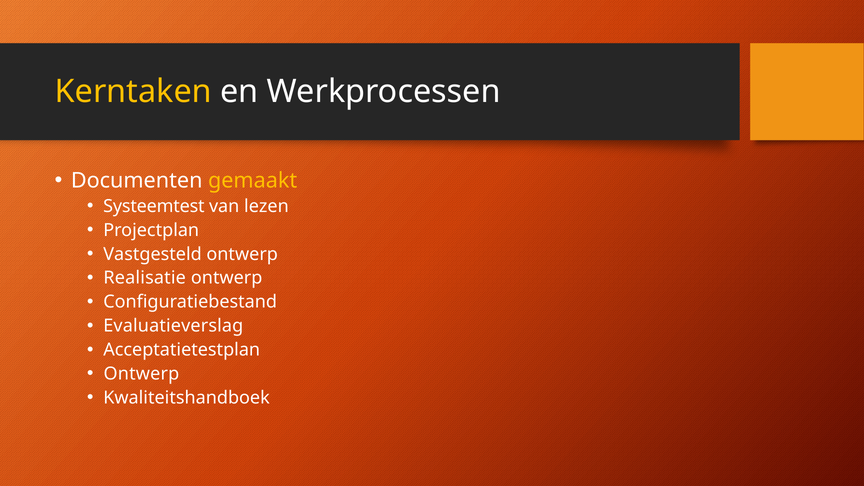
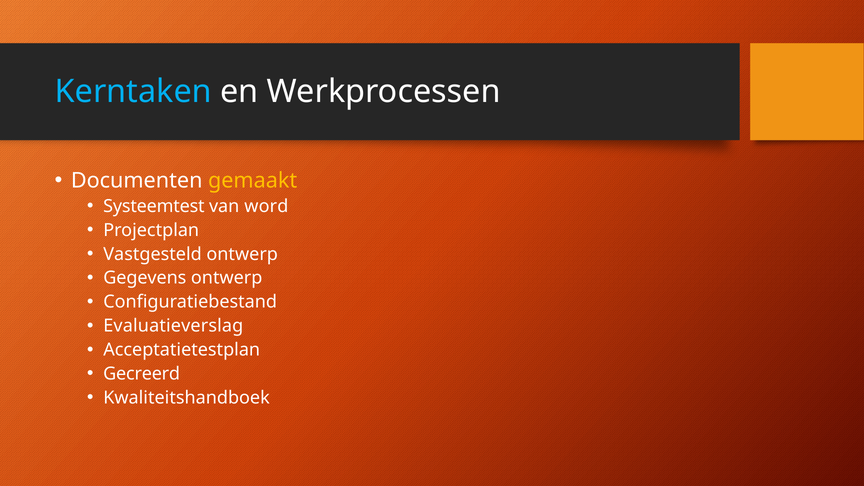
Kerntaken colour: yellow -> light blue
lezen: lezen -> word
Realisatie: Realisatie -> Gegevens
Ontwerp at (141, 374): Ontwerp -> Gecreerd
